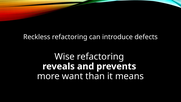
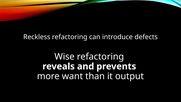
means: means -> output
